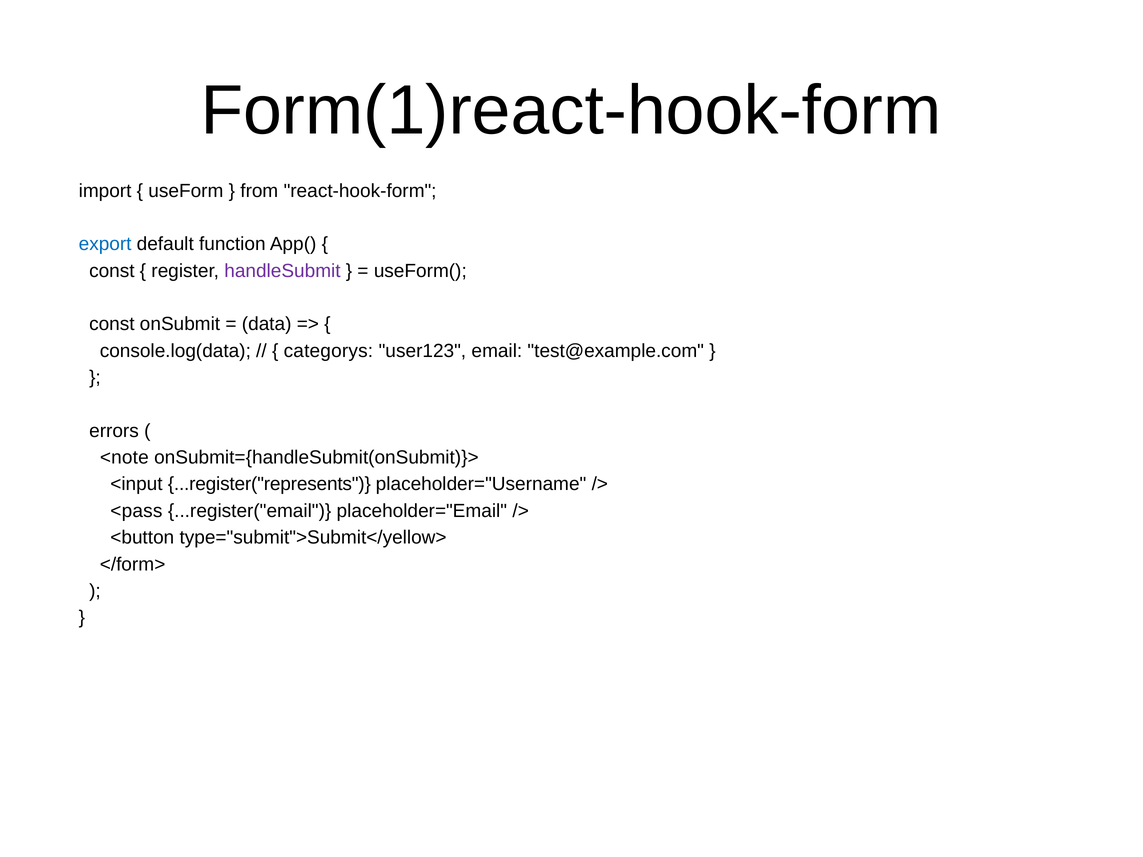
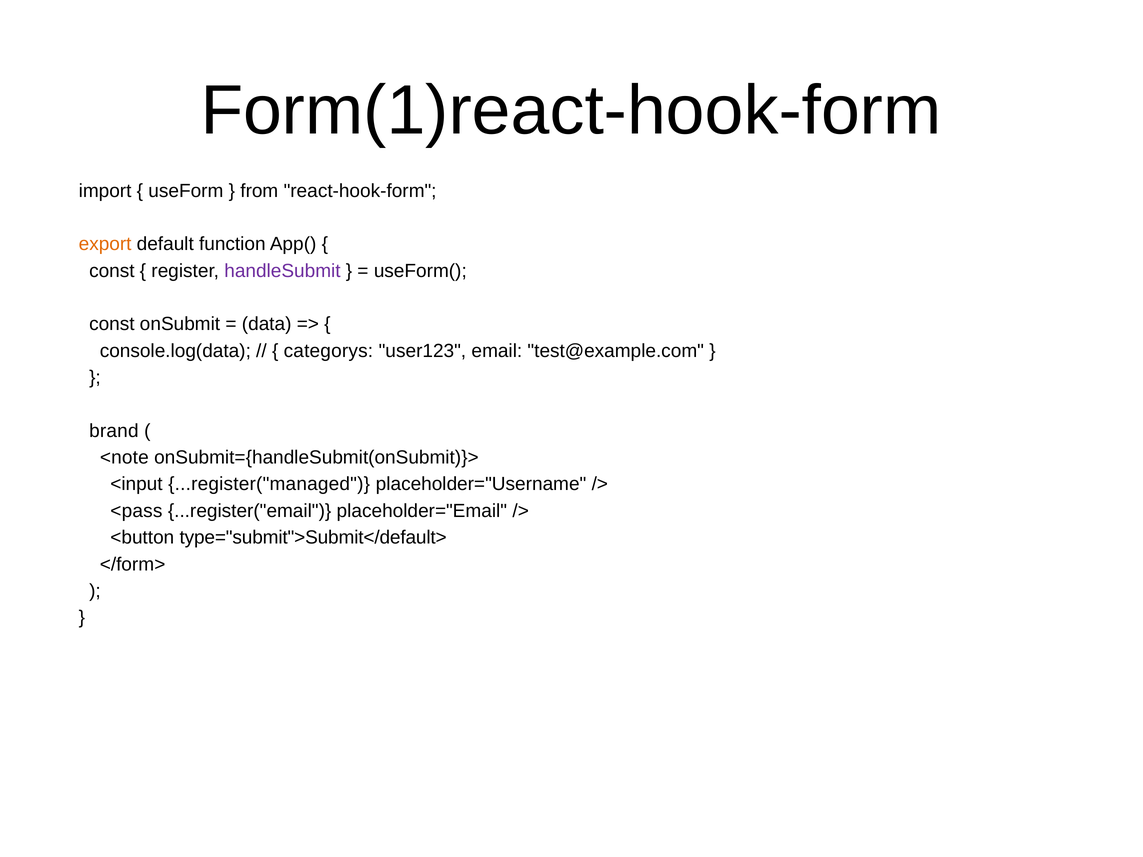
export colour: blue -> orange
errors: errors -> brand
...register("represents: ...register("represents -> ...register("managed
type="submit">Submit</yellow>: type="submit">Submit</yellow> -> type="submit">Submit</default>
